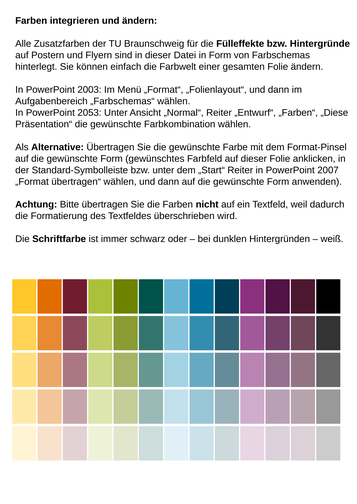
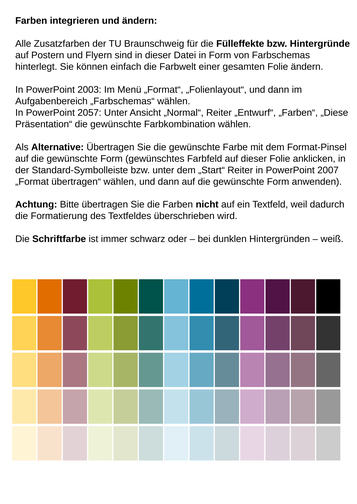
2053: 2053 -> 2057
